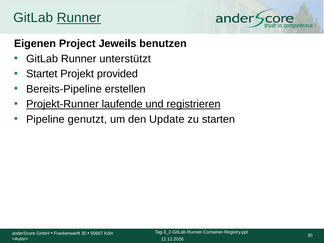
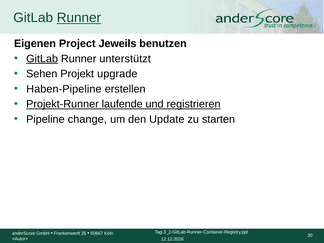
GitLab at (42, 59) underline: none -> present
Startet: Startet -> Sehen
provided: provided -> upgrade
Bereits-Pipeline: Bereits-Pipeline -> Haben-Pipeline
genutzt: genutzt -> change
